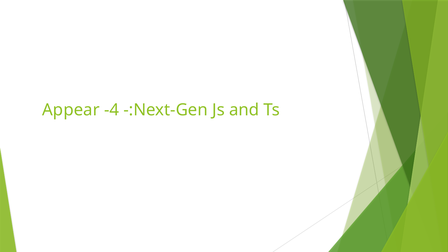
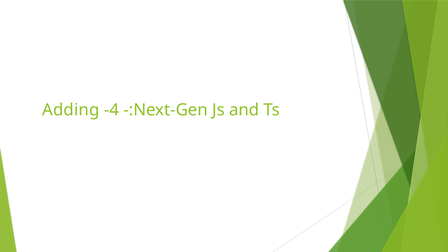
Appear: Appear -> Adding
